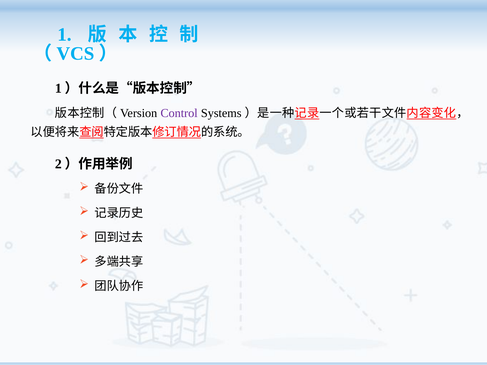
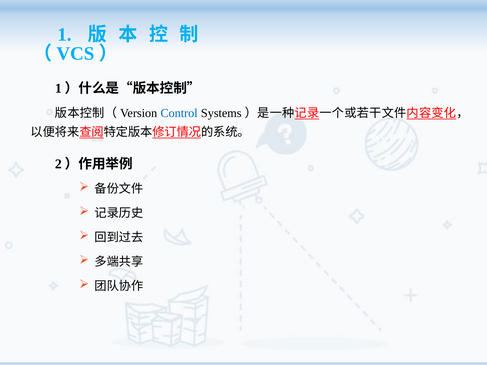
Control colour: purple -> blue
